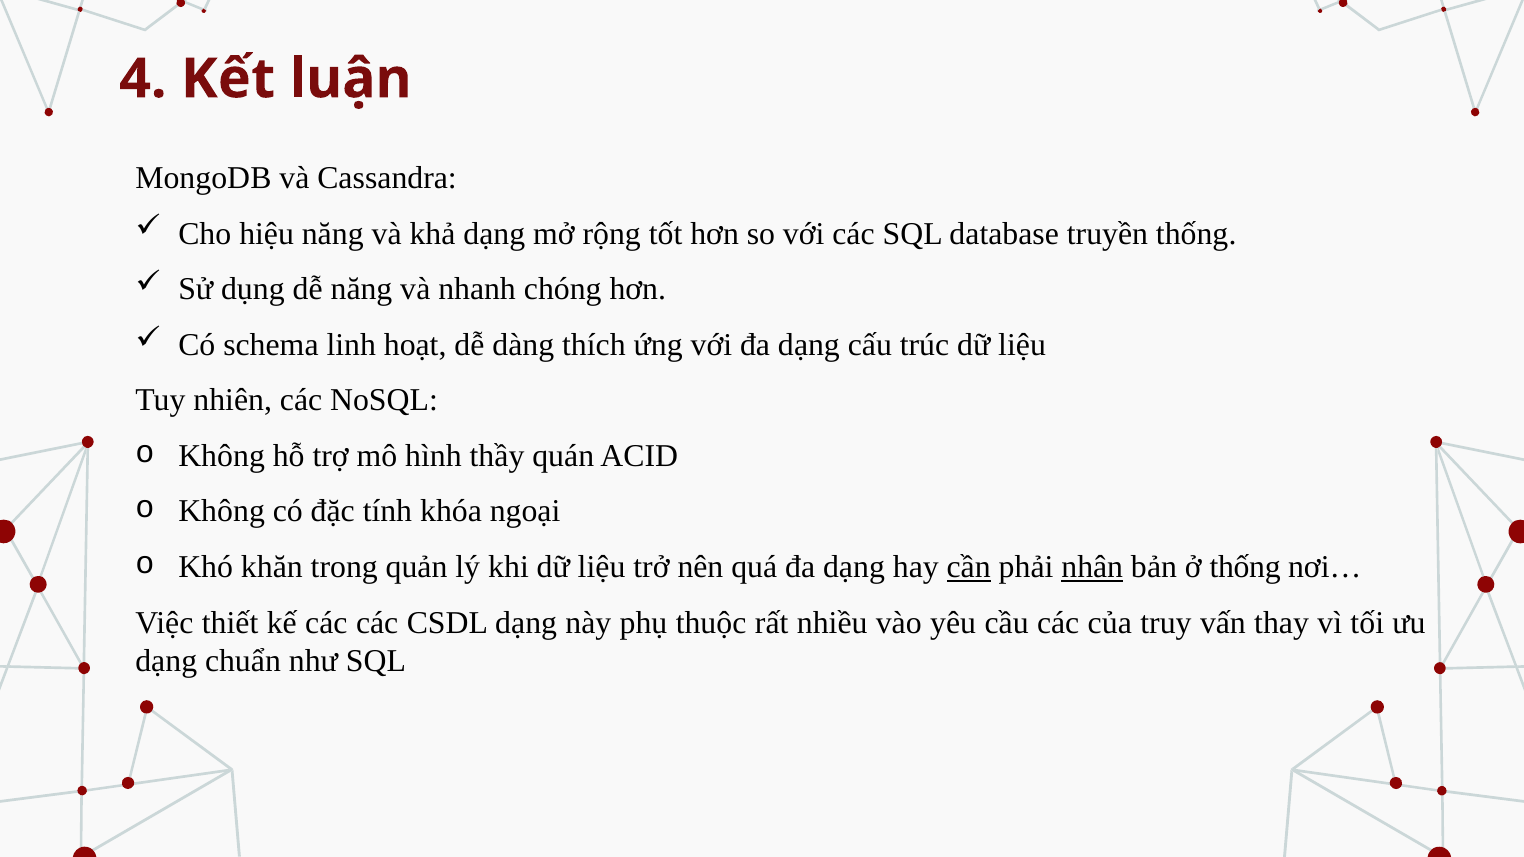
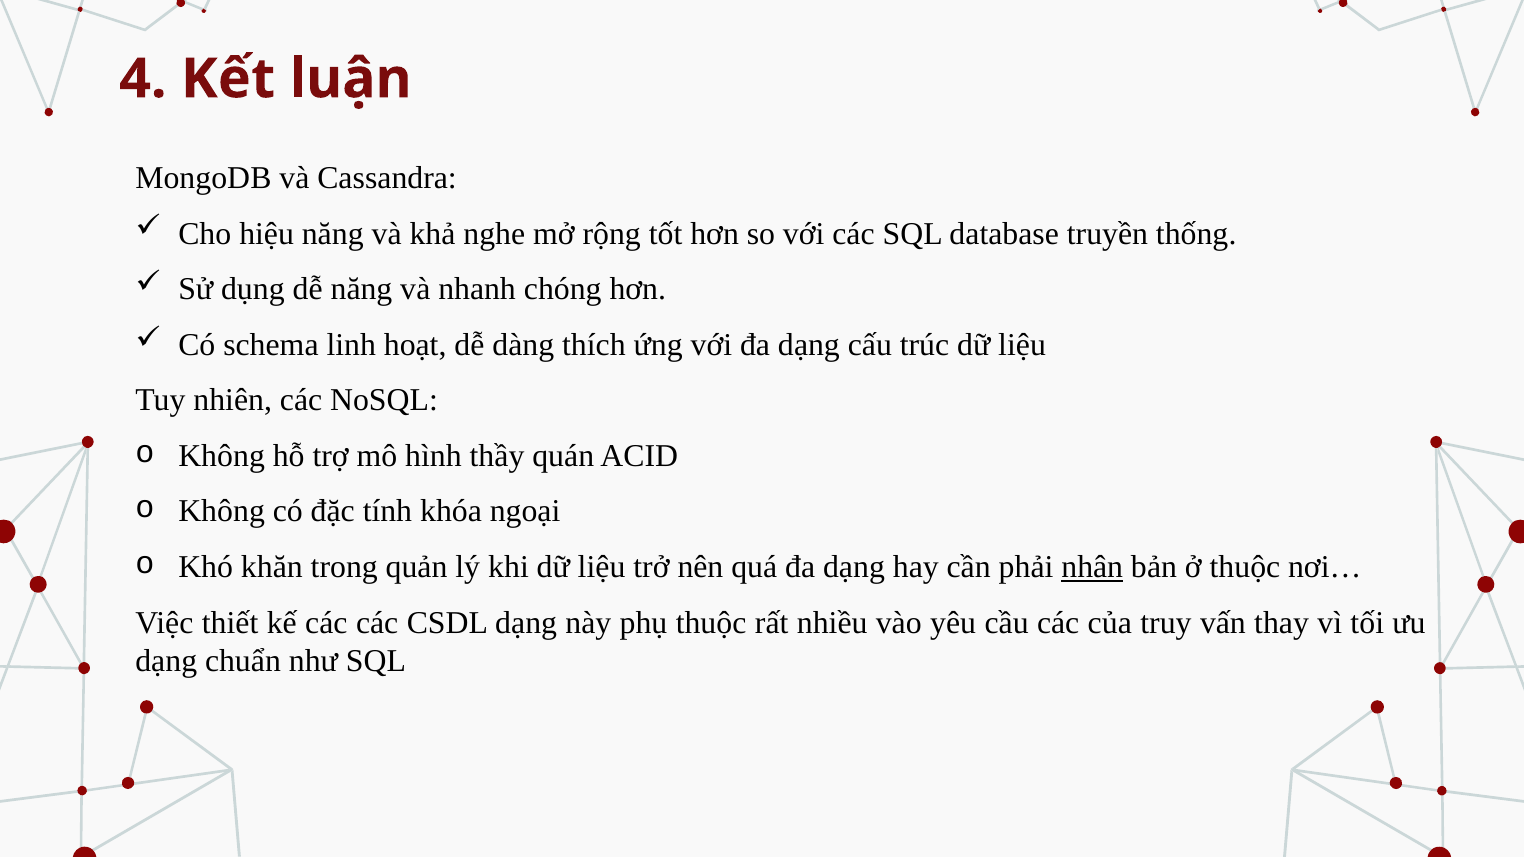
khả dạng: dạng -> nghe
cần underline: present -> none
ở thống: thống -> thuộc
